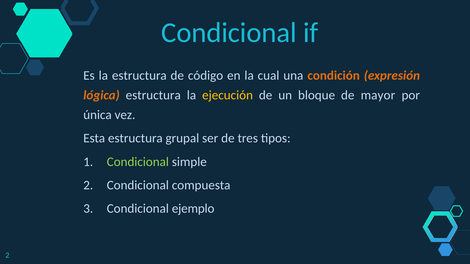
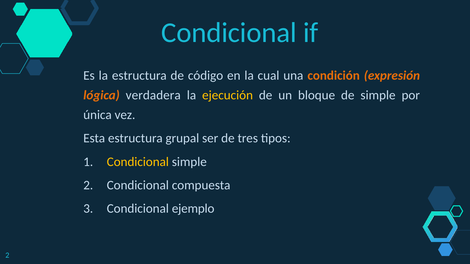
lógica estructura: estructura -> verdadera
de mayor: mayor -> simple
Condicional at (138, 162) colour: light green -> yellow
